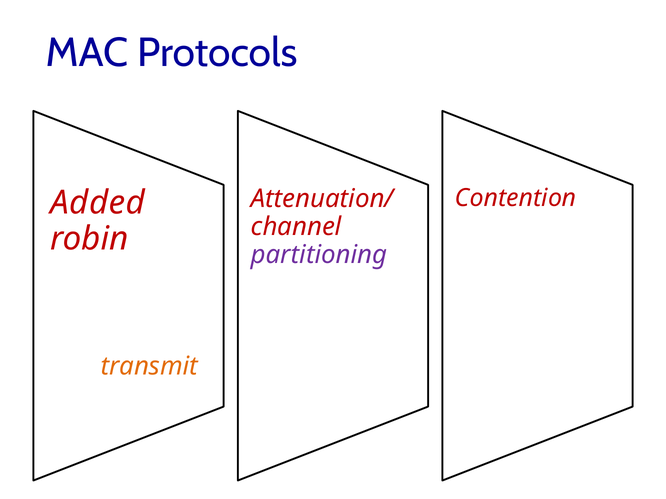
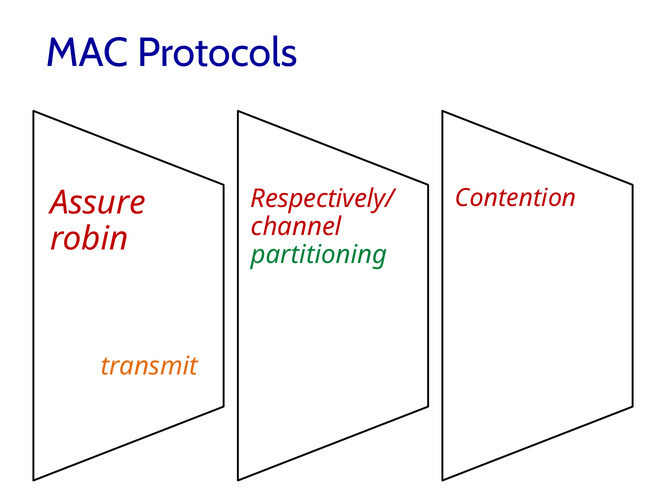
Attenuation/: Attenuation/ -> Respectively/
Added: Added -> Assure
partitioning colour: purple -> green
